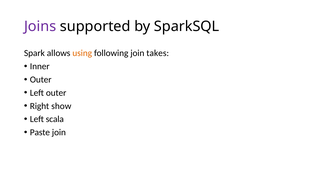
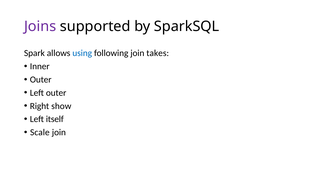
using colour: orange -> blue
scala: scala -> itself
Paste: Paste -> Scale
